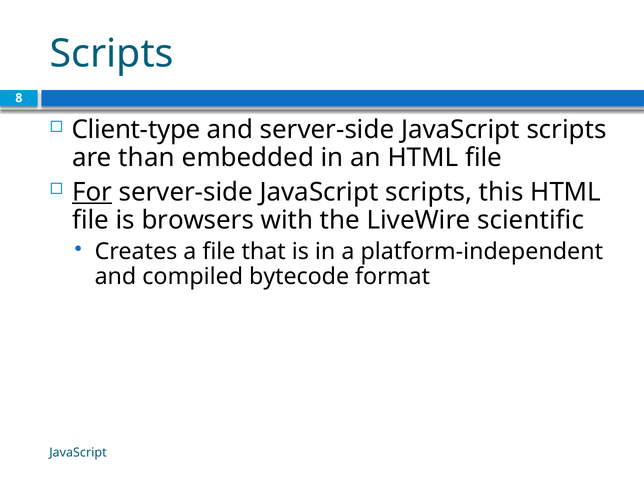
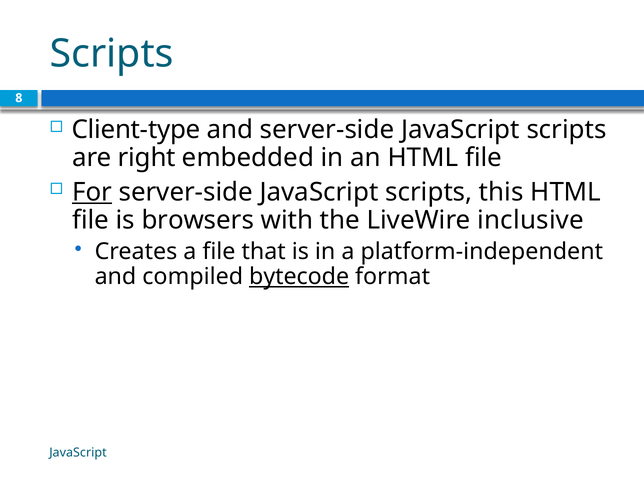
than: than -> right
scientific: scientific -> inclusive
bytecode underline: none -> present
